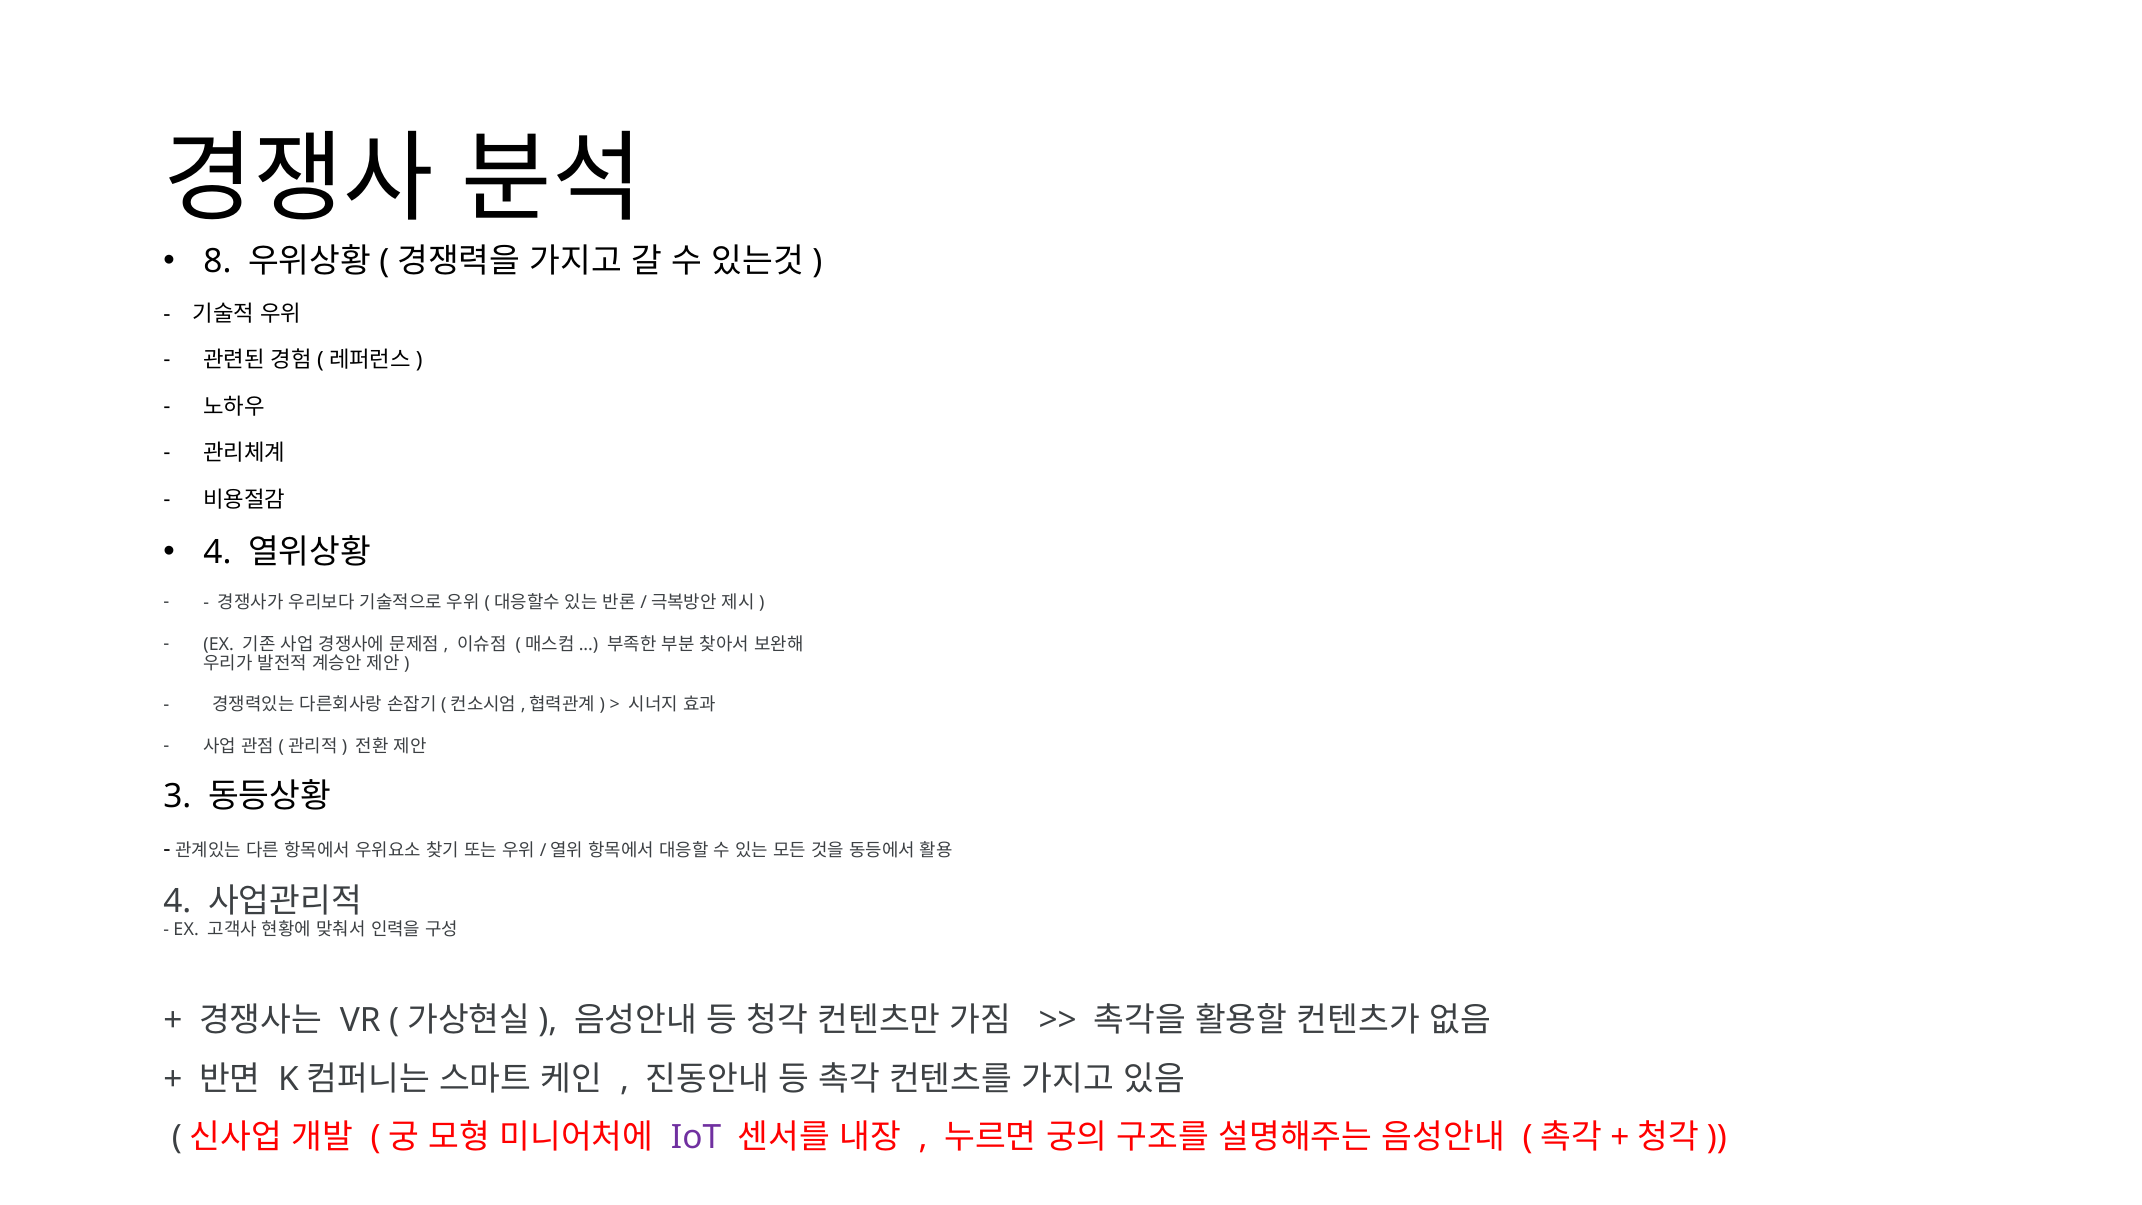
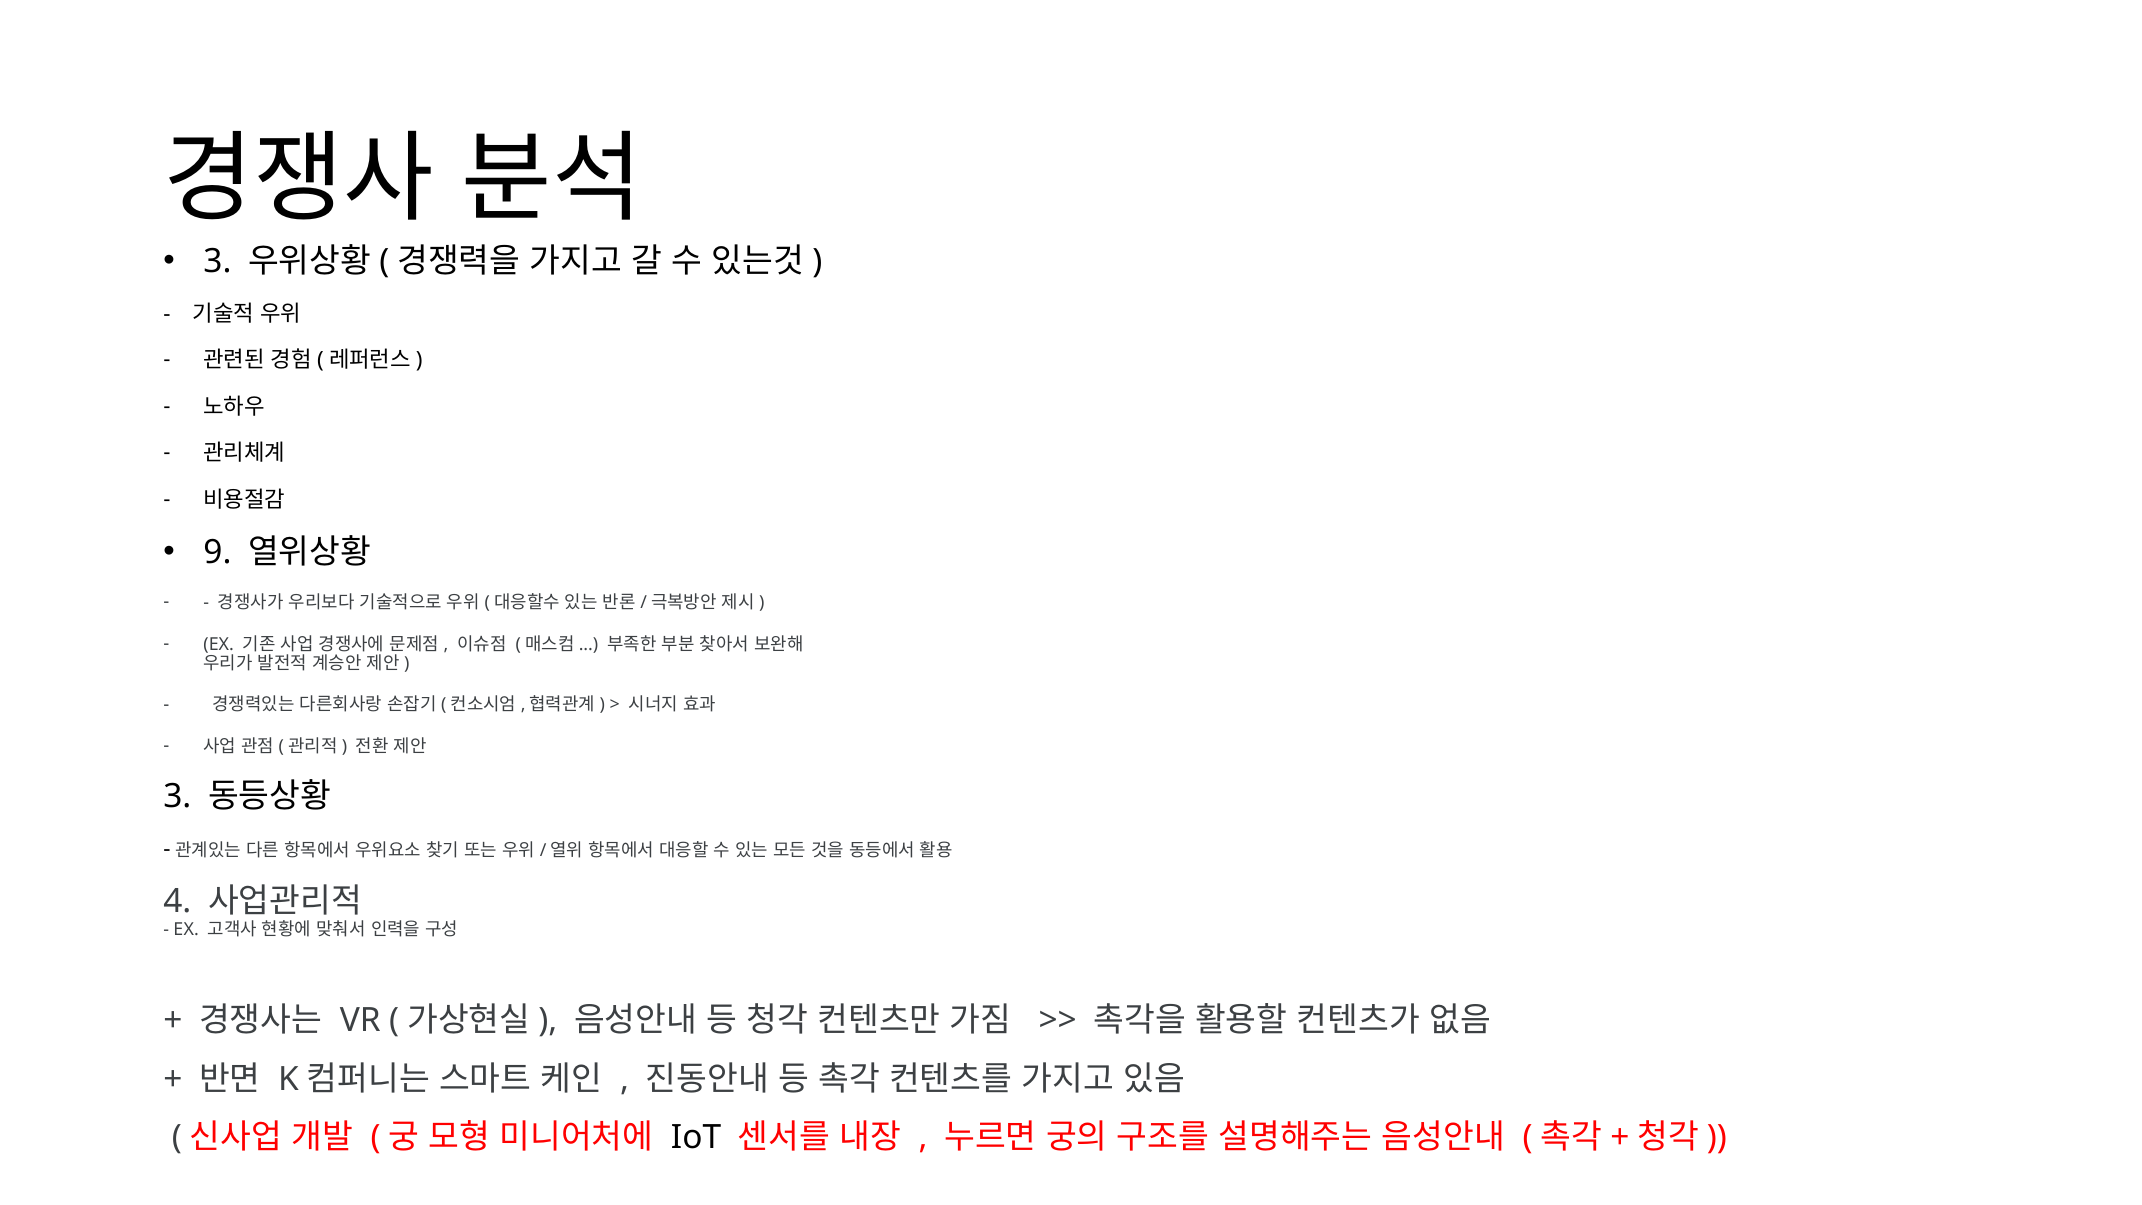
8 at (217, 261): 8 -> 3
4 at (217, 552): 4 -> 9
IoT colour: purple -> black
